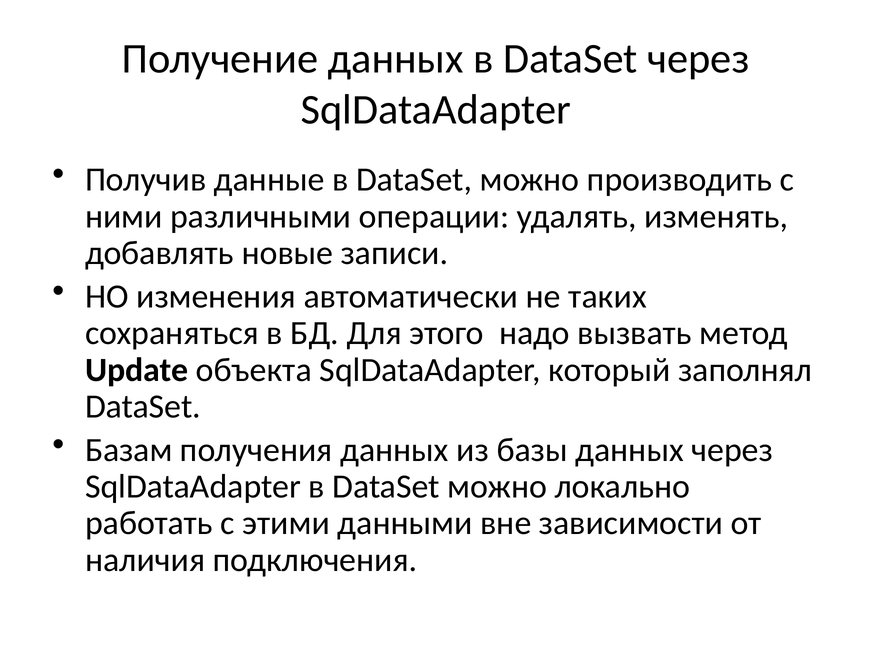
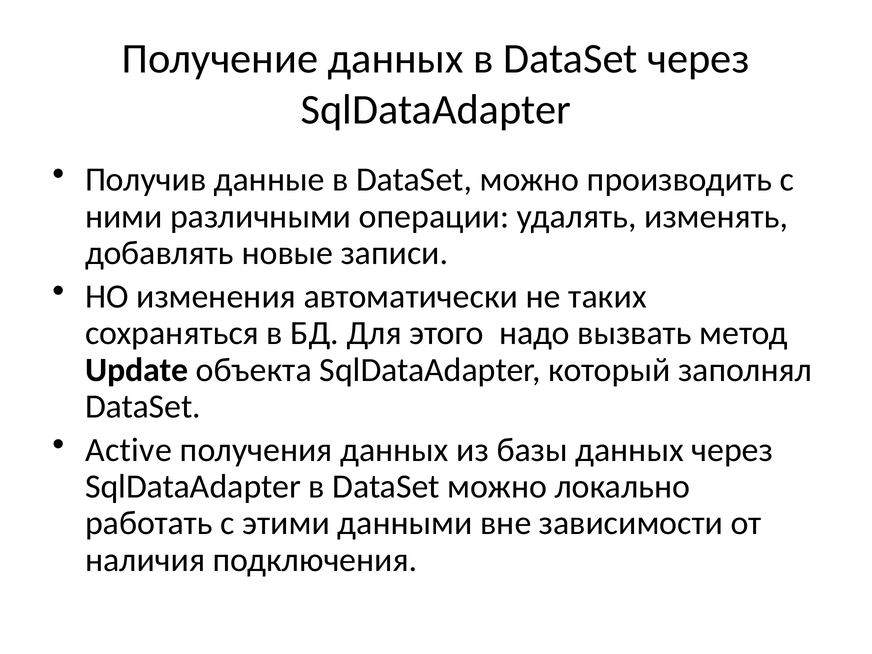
Базам: Базам -> Active
